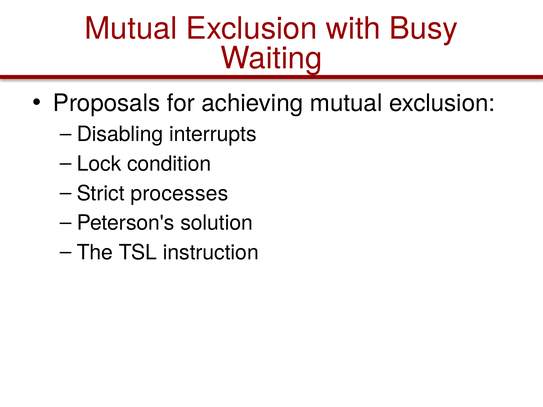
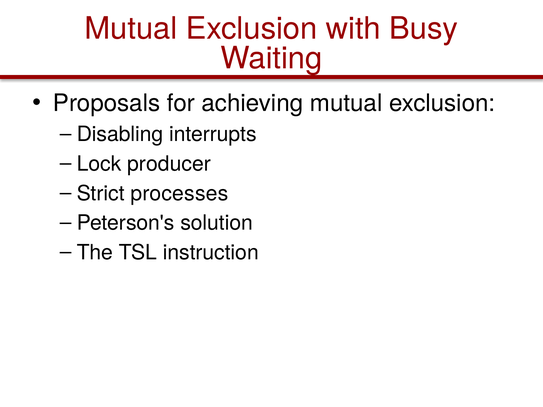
condition: condition -> producer
